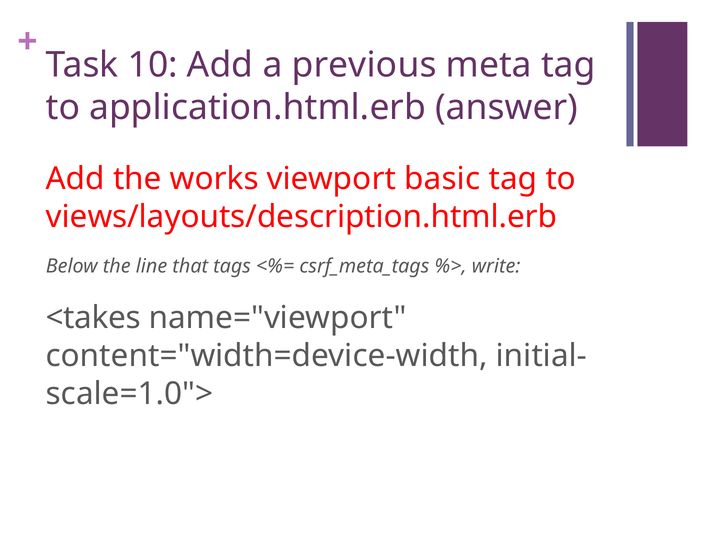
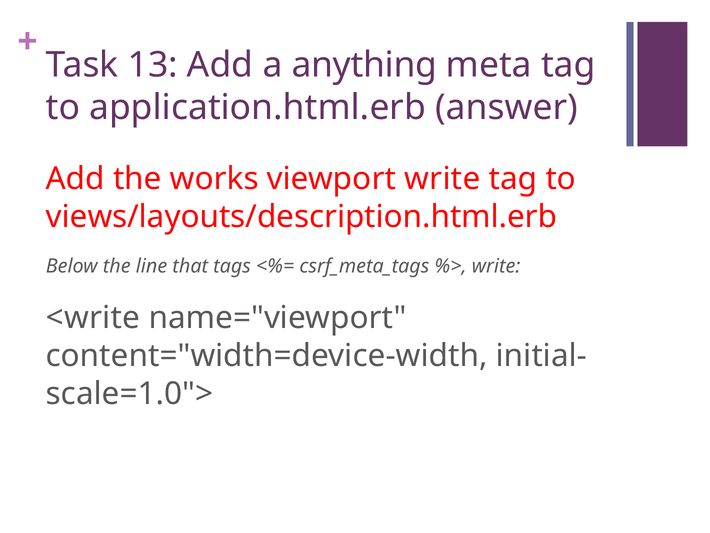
10: 10 -> 13
previous: previous -> anything
viewport basic: basic -> write
<takes: <takes -> <write
